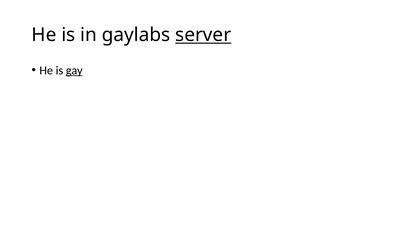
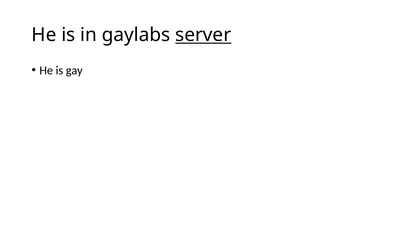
gay underline: present -> none
